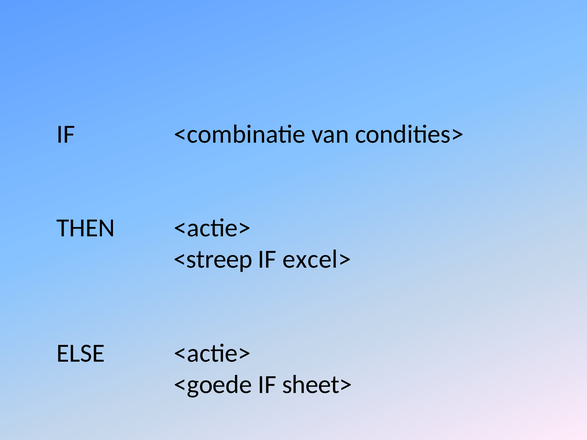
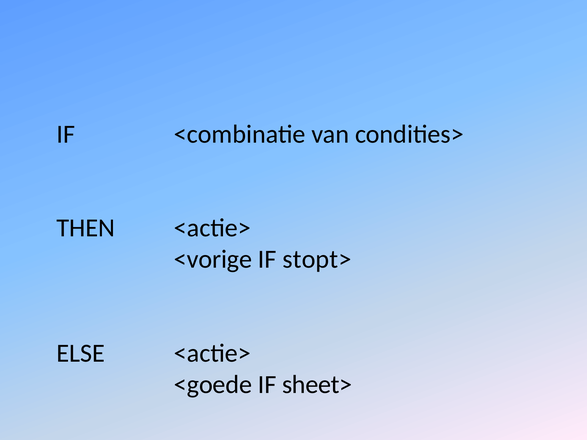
<streep: <streep -> <vorige
excel>: excel> -> stopt>
